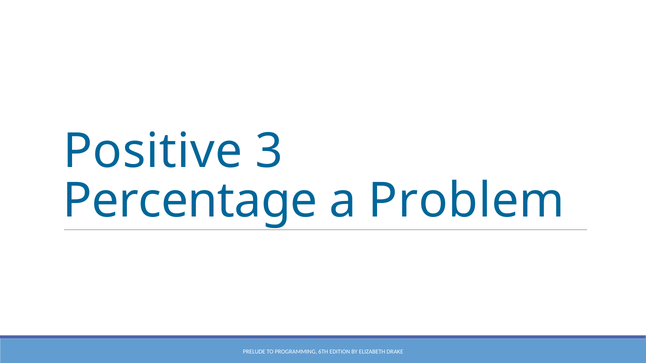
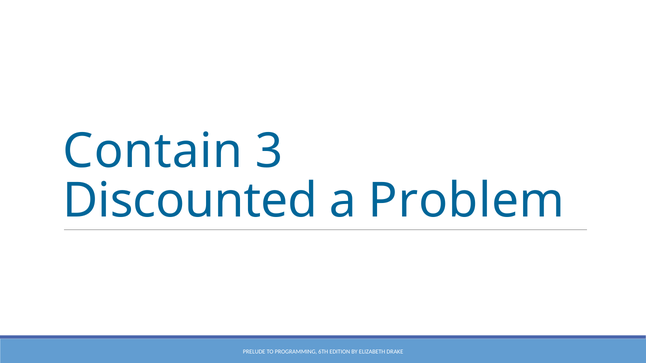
Positive: Positive -> Contain
Percentage: Percentage -> Discounted
